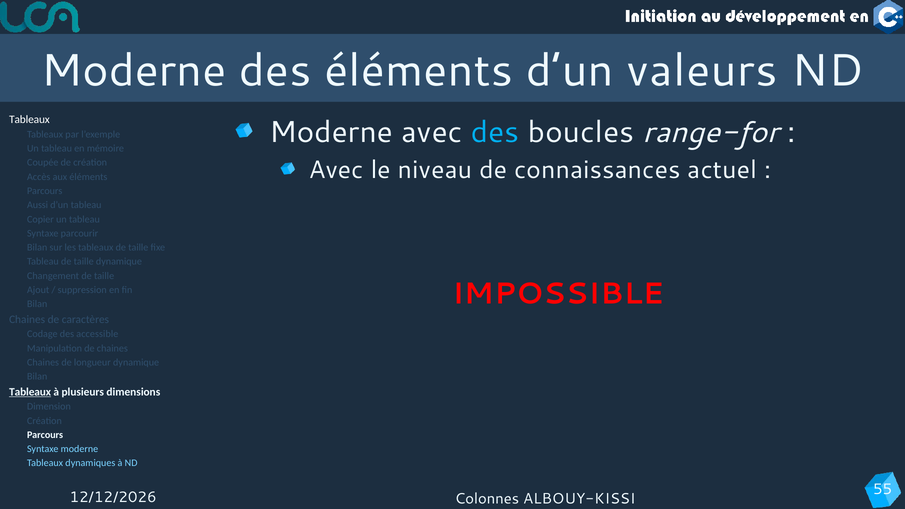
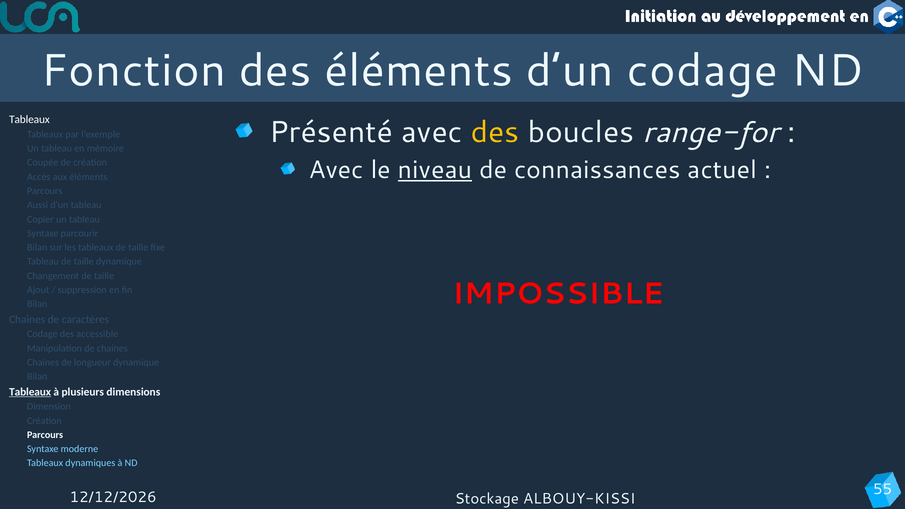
Moderne at (134, 71): Moderne -> Fonction
d’un valeurs: valeurs -> codage
Moderne at (331, 132): Moderne -> Présenté
des at (495, 132) colour: light blue -> yellow
niveau underline: none -> present
Colonnes: Colonnes -> Stockage
